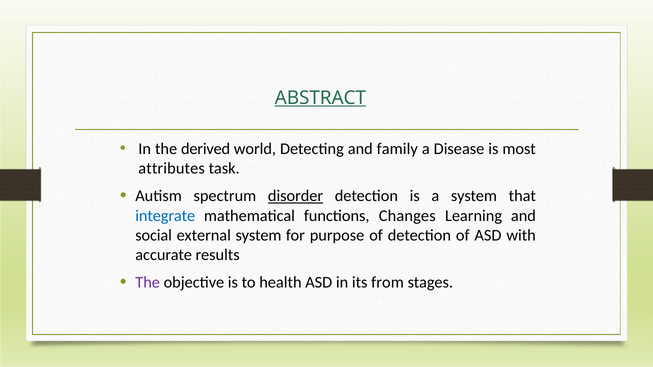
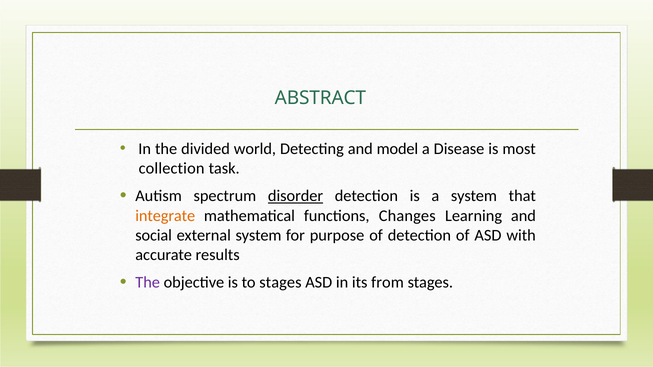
ABSTRACT underline: present -> none
derived: derived -> divided
family: family -> model
attributes: attributes -> collection
integrate colour: blue -> orange
to health: health -> stages
